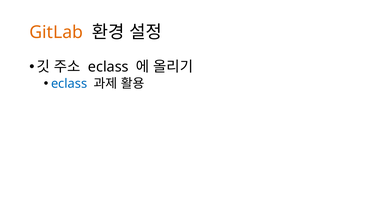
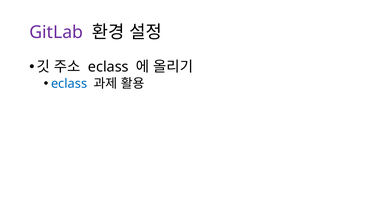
GitLab colour: orange -> purple
